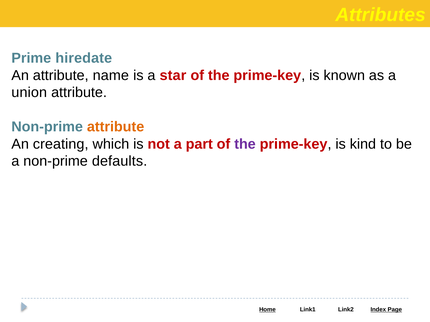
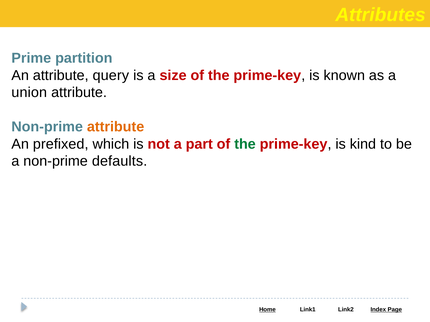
hiredate: hiredate -> partition
name: name -> query
star: star -> size
creating: creating -> prefixed
the at (245, 144) colour: purple -> green
